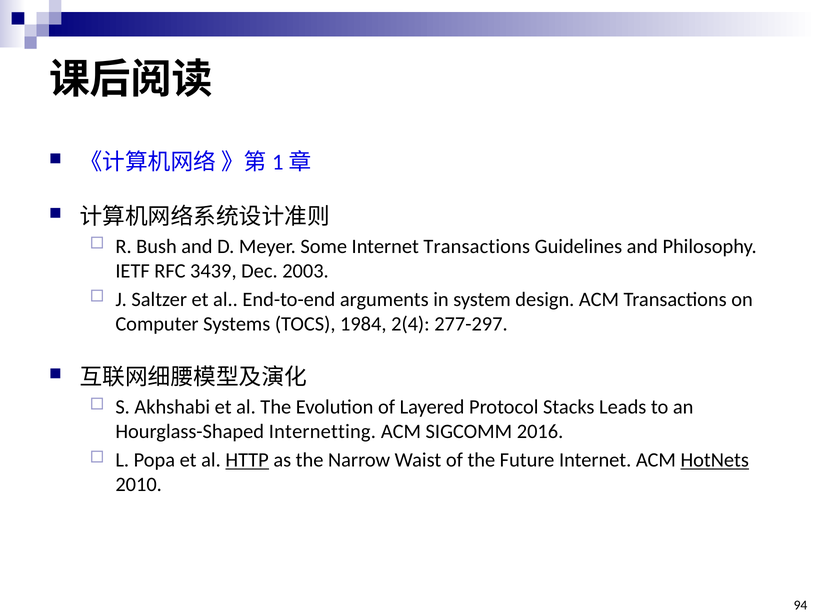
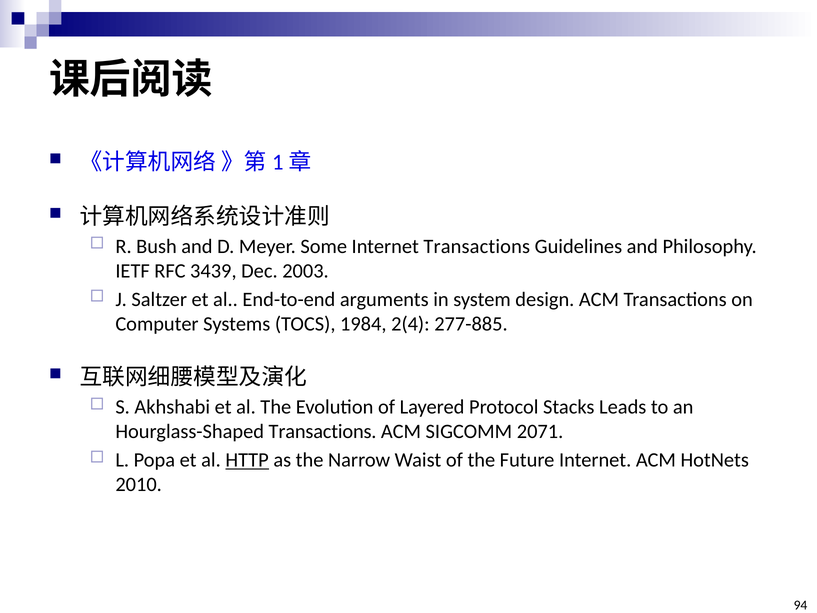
277-297: 277-297 -> 277-885
Hourglass-Shaped Internetting: Internetting -> Transactions
2016: 2016 -> 2071
HotNets underline: present -> none
